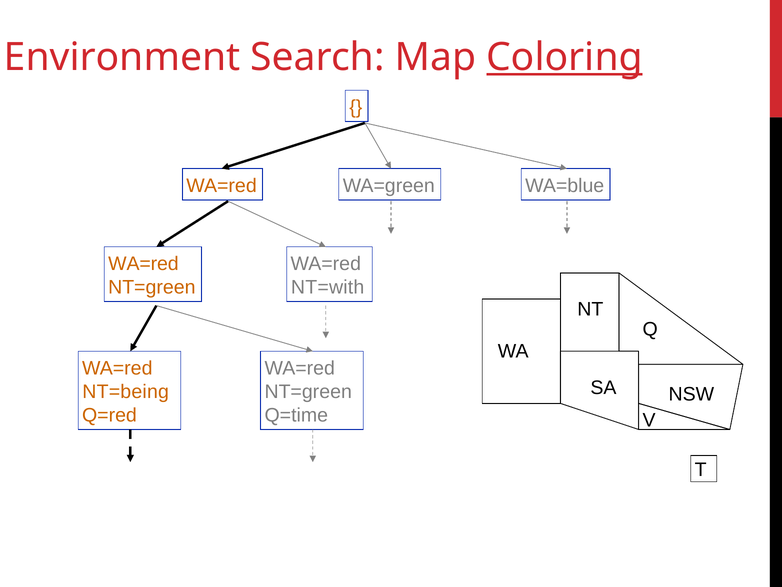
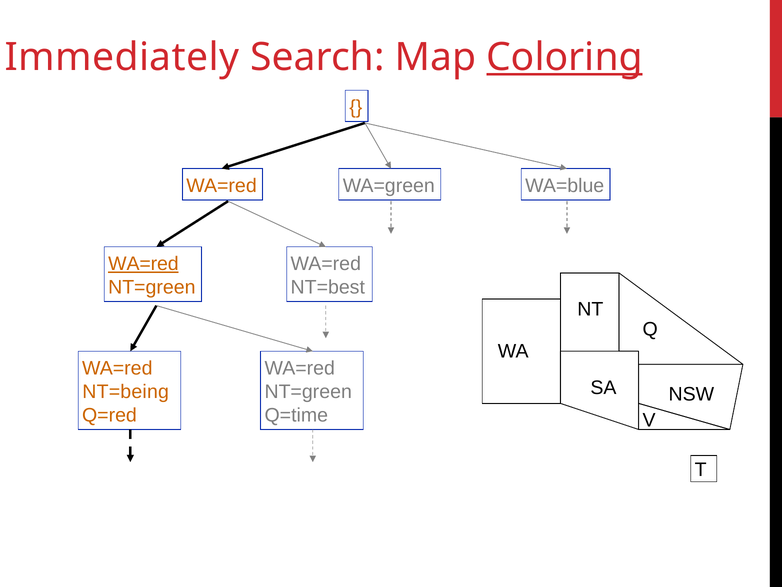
Environment: Environment -> Immediately
WA=red at (143, 264) underline: none -> present
NT=with: NT=with -> NT=best
